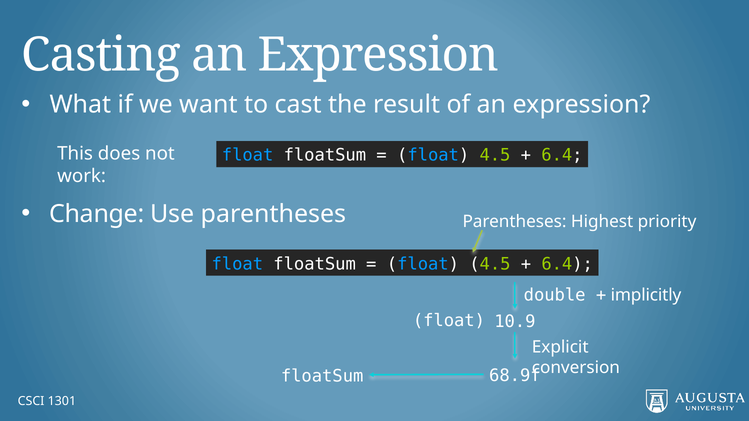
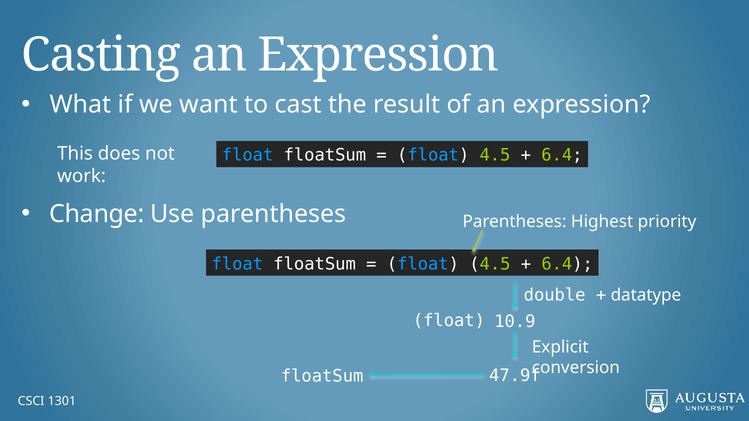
implicitly: implicitly -> datatype
68.9f: 68.9f -> 47.9f
